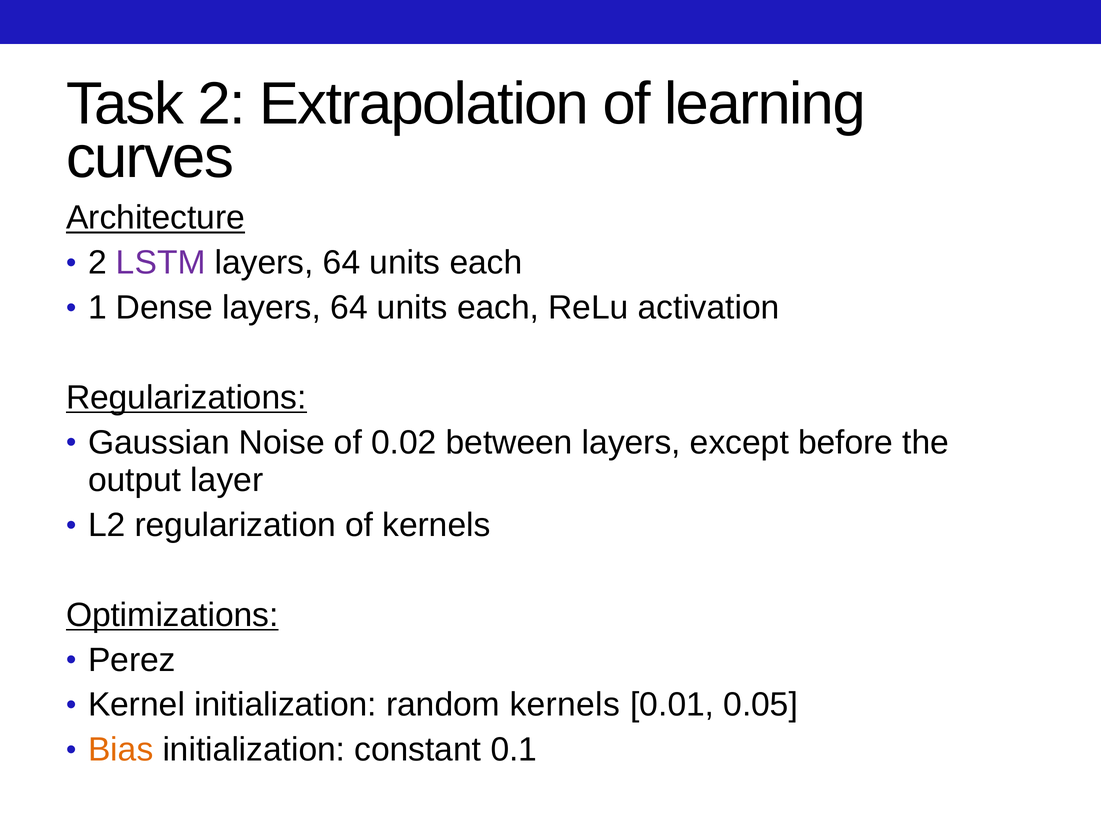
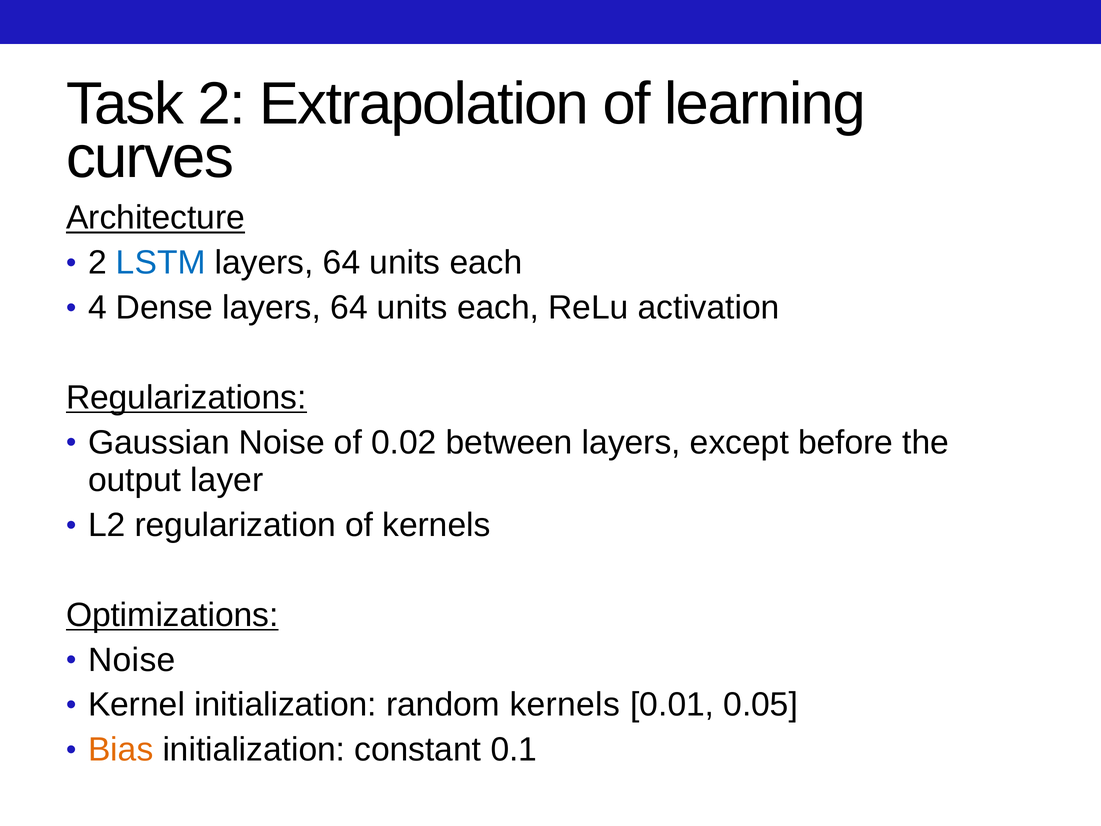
LSTM colour: purple -> blue
1: 1 -> 4
Perez at (132, 660): Perez -> Noise
